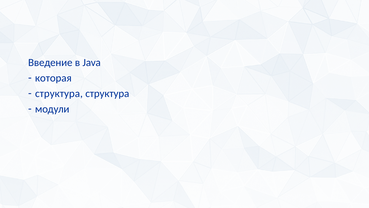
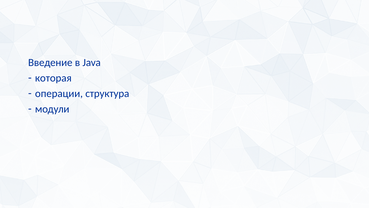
структура at (59, 93): структура -> операции
